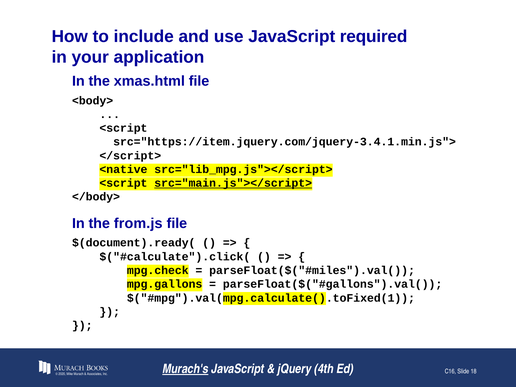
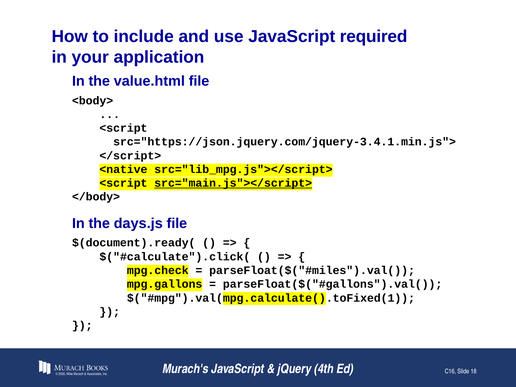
xmas.html: xmas.html -> value.html
src="https://item.jquery.com/jquery-3.4.1.min.js">: src="https://item.jquery.com/jquery-3.4.1.min.js"> -> src="https://json.jquery.com/jquery-3.4.1.min.js">
from.js: from.js -> days.js
Murach's underline: present -> none
